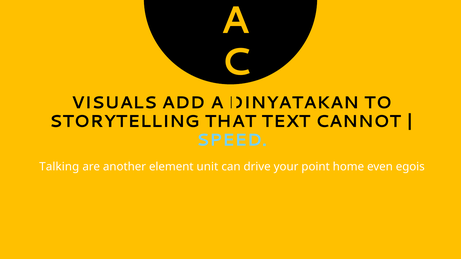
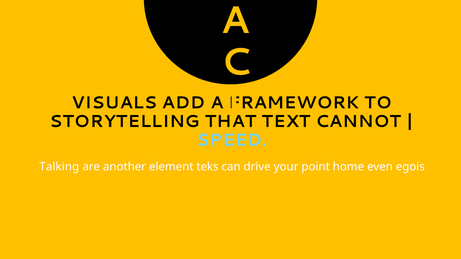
DINYATAKAN: DINYATAKAN -> FRAMEWORK
unit: unit -> teks
